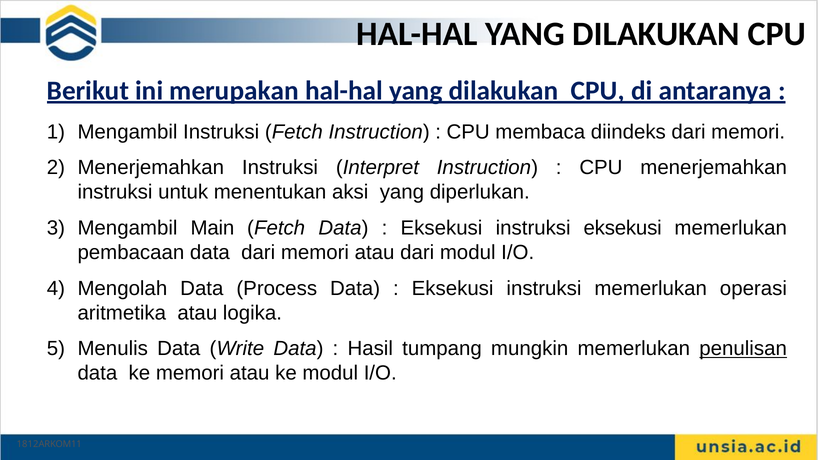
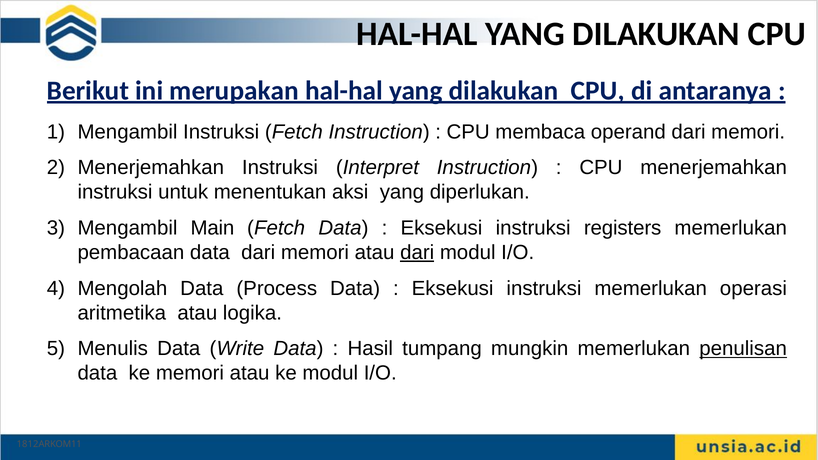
diindeks: diindeks -> operand
instruksi eksekusi: eksekusi -> registers
dari at (417, 253) underline: none -> present
